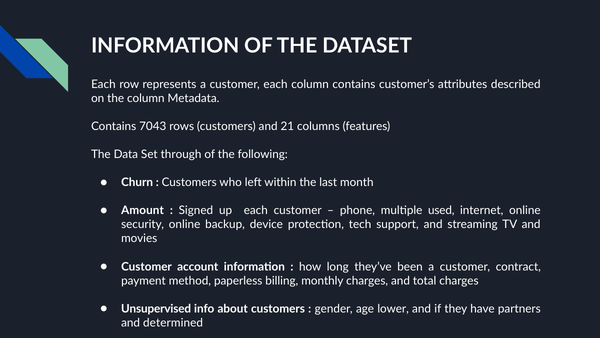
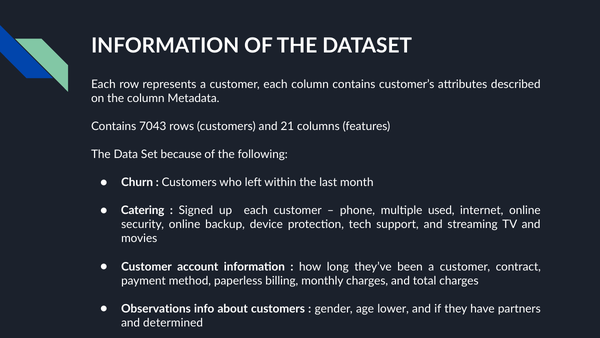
through: through -> because
Amount: Amount -> Catering
Unsupervised: Unsupervised -> Observations
